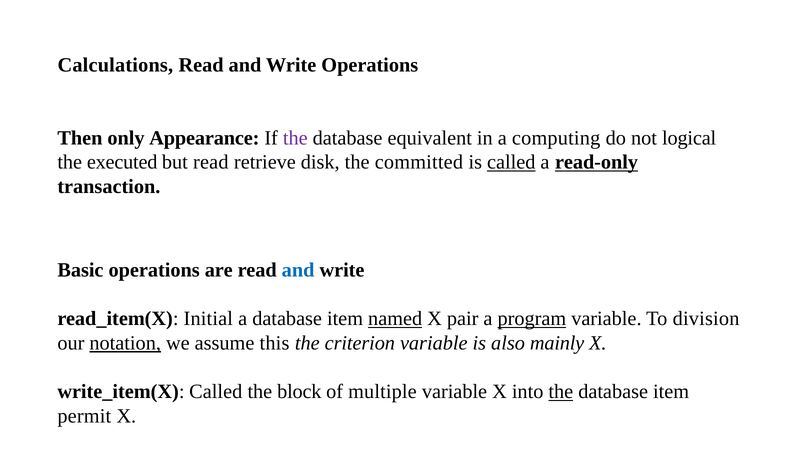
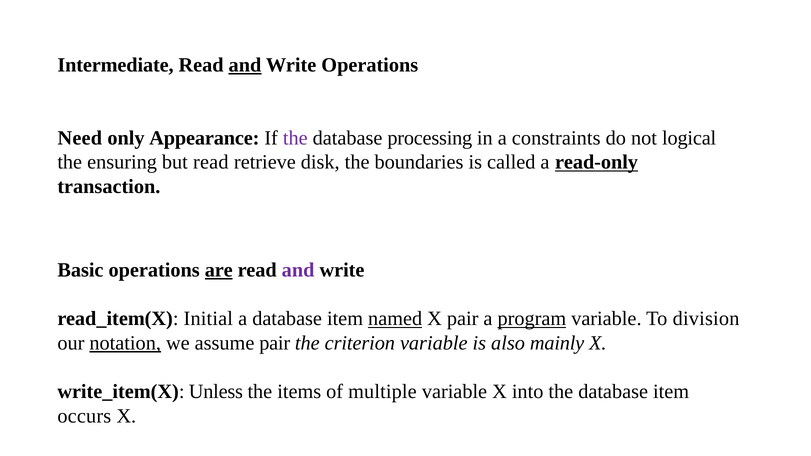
Calculations: Calculations -> Intermediate
and at (245, 65) underline: none -> present
Then: Then -> Need
equivalent: equivalent -> processing
computing: computing -> constraints
executed: executed -> ensuring
committed: committed -> boundaries
called at (511, 162) underline: present -> none
are underline: none -> present
and at (298, 270) colour: blue -> purple
assume this: this -> pair
write_item(X Called: Called -> Unless
block: block -> items
the at (561, 392) underline: present -> none
permit: permit -> occurs
